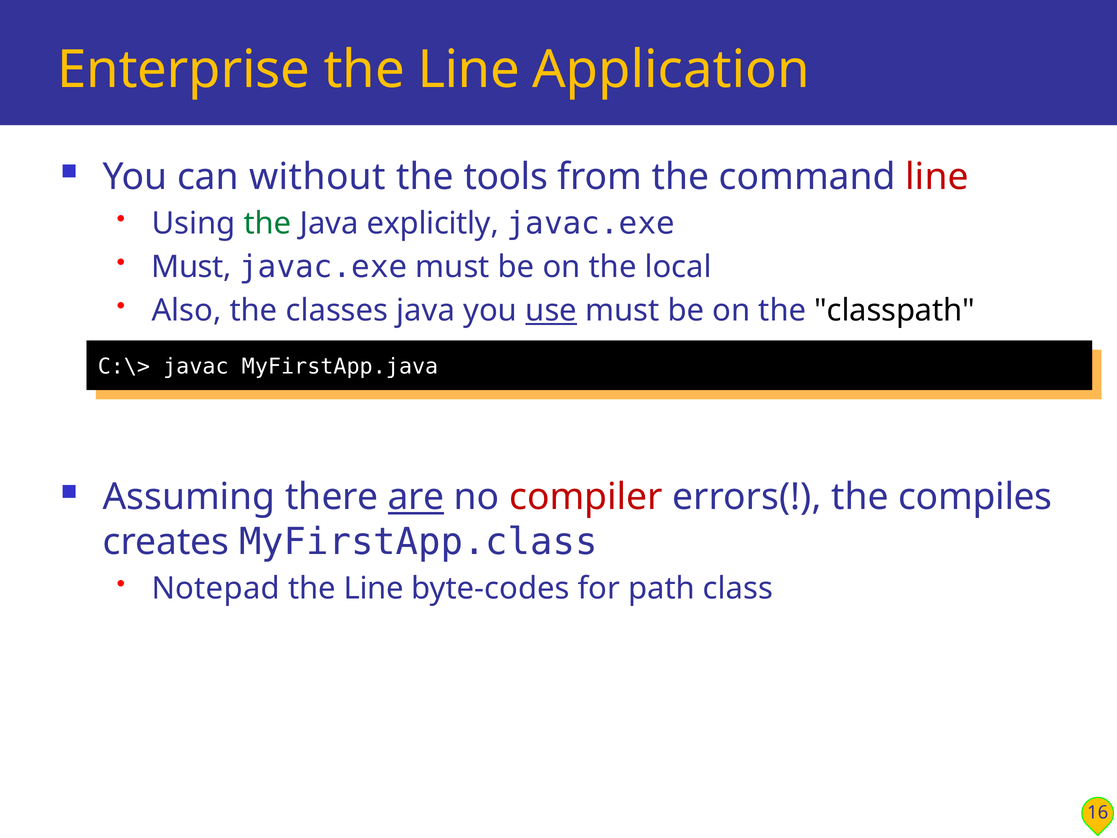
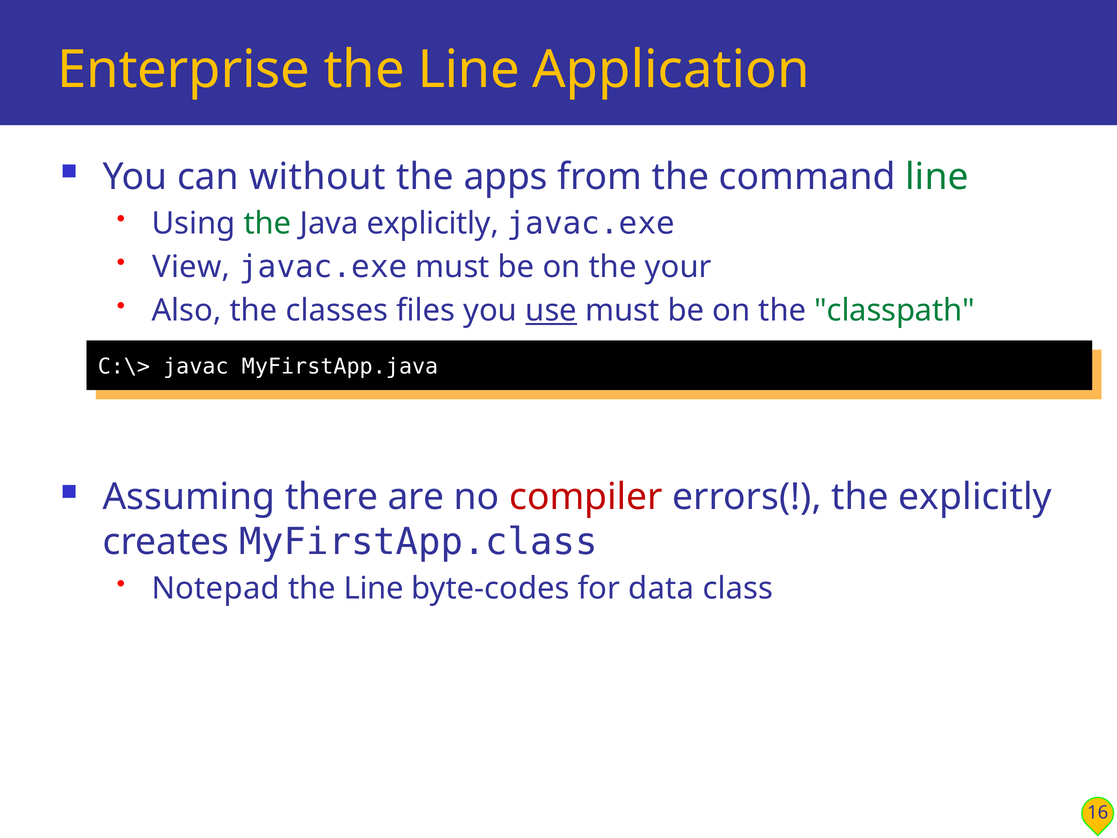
tools: tools -> apps
line at (937, 177) colour: red -> green
Must at (191, 267): Must -> View
local: local -> your
classes java: java -> files
classpath colour: black -> green
are underline: present -> none
the compiles: compiles -> explicitly
path: path -> data
